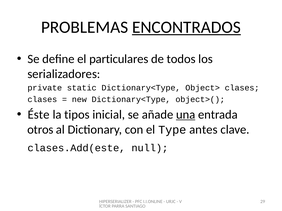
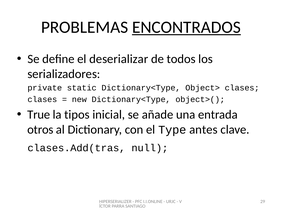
particulares: particulares -> deserializar
Éste: Éste -> True
una underline: present -> none
clases.Add(este: clases.Add(este -> clases.Add(tras
